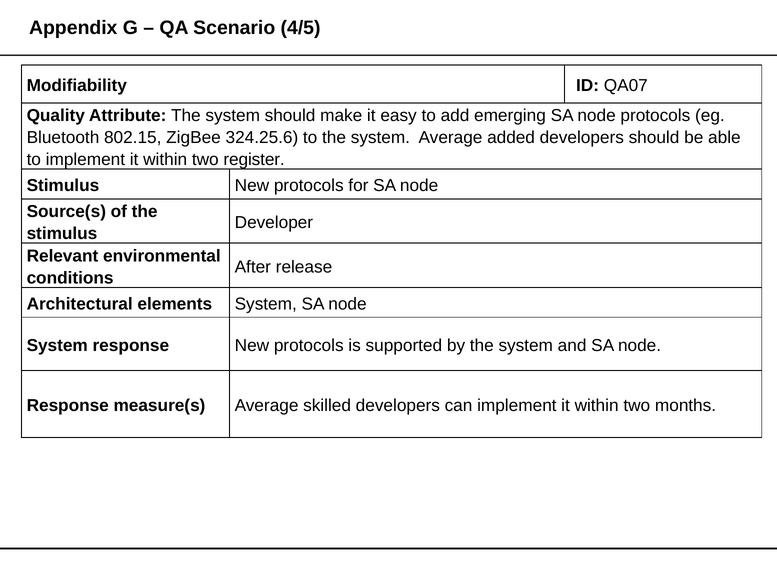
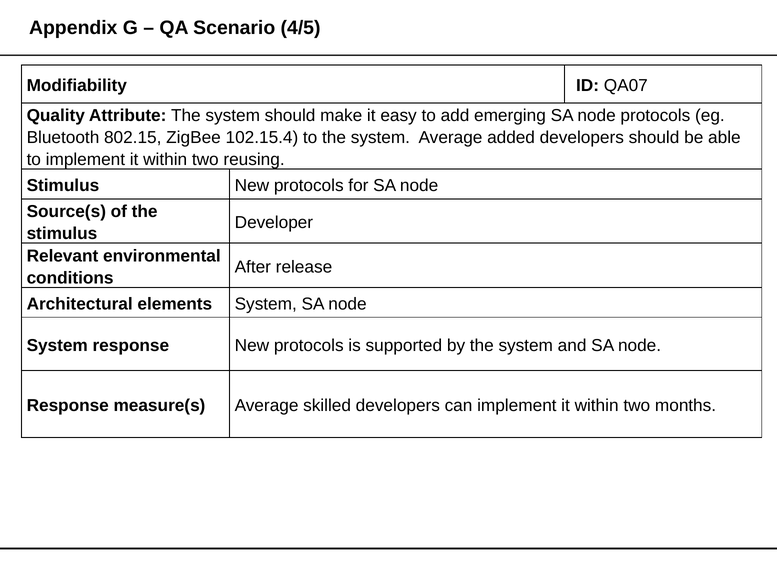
324.25.6: 324.25.6 -> 102.15.4
register: register -> reusing
